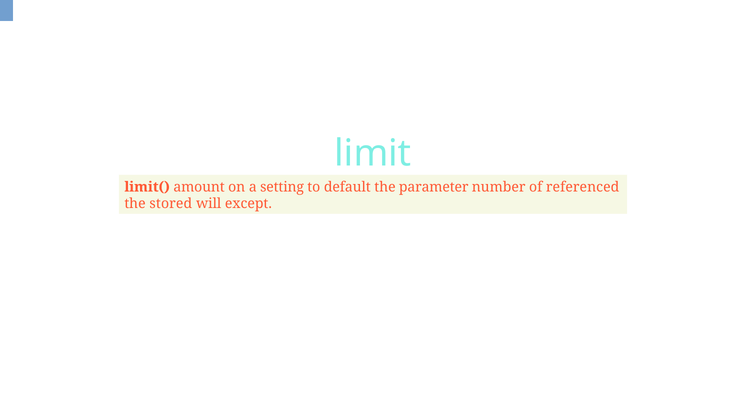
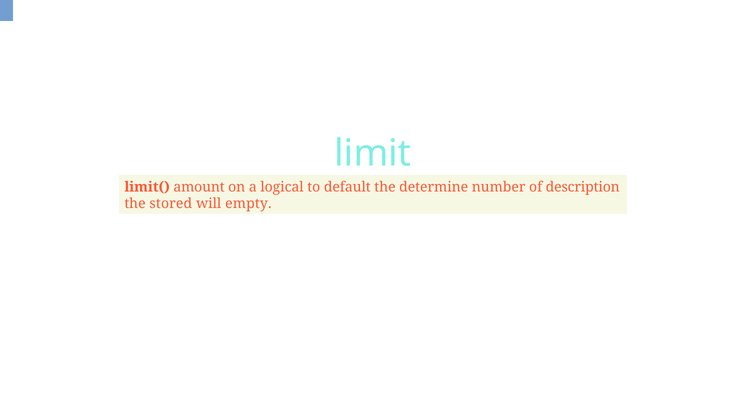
setting: setting -> logical
parameter: parameter -> determine
referenced: referenced -> description
except: except -> empty
